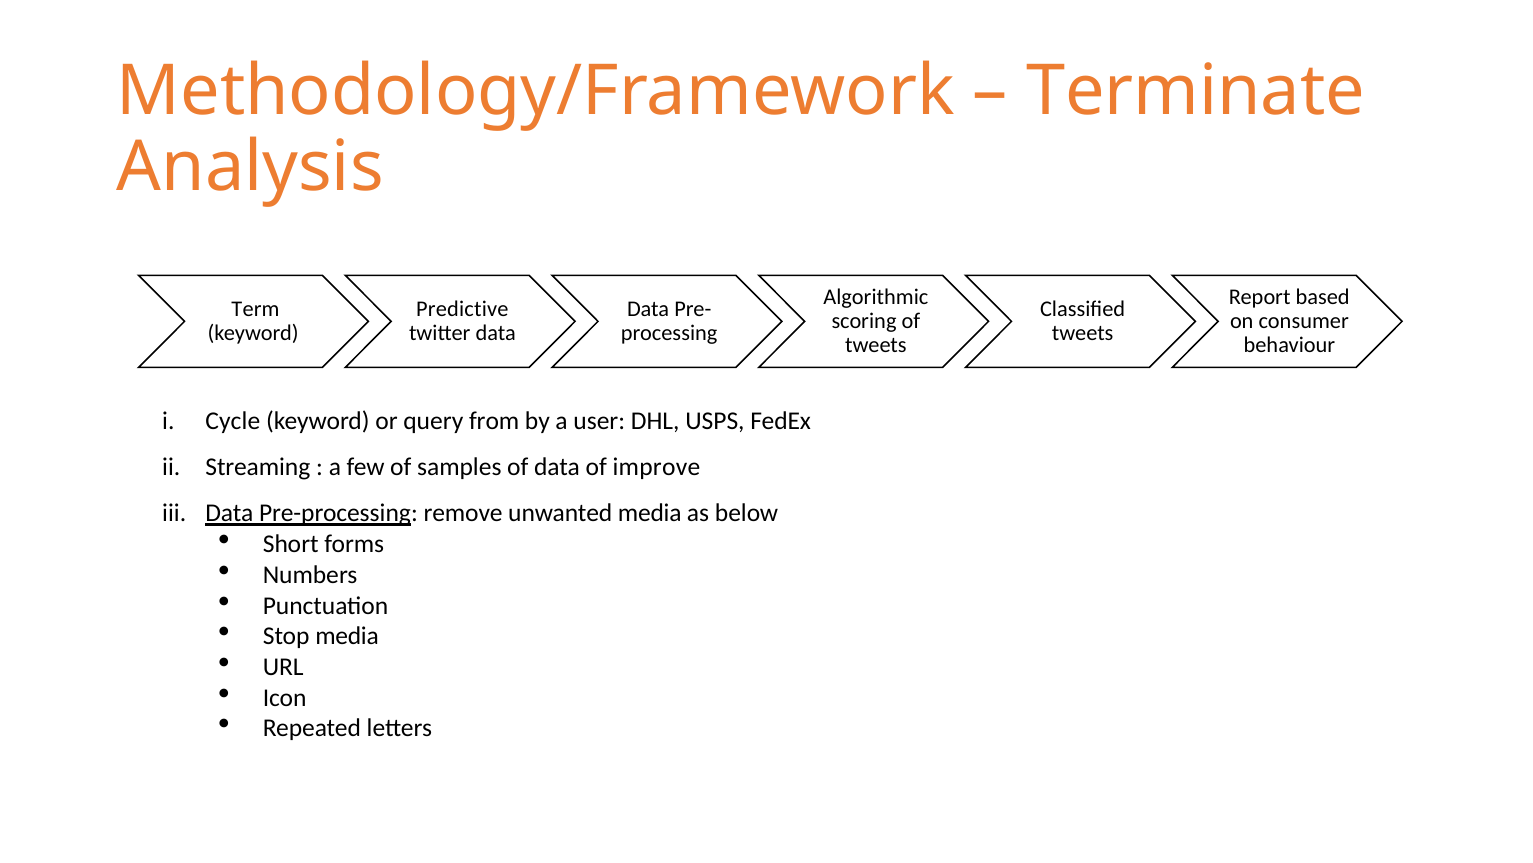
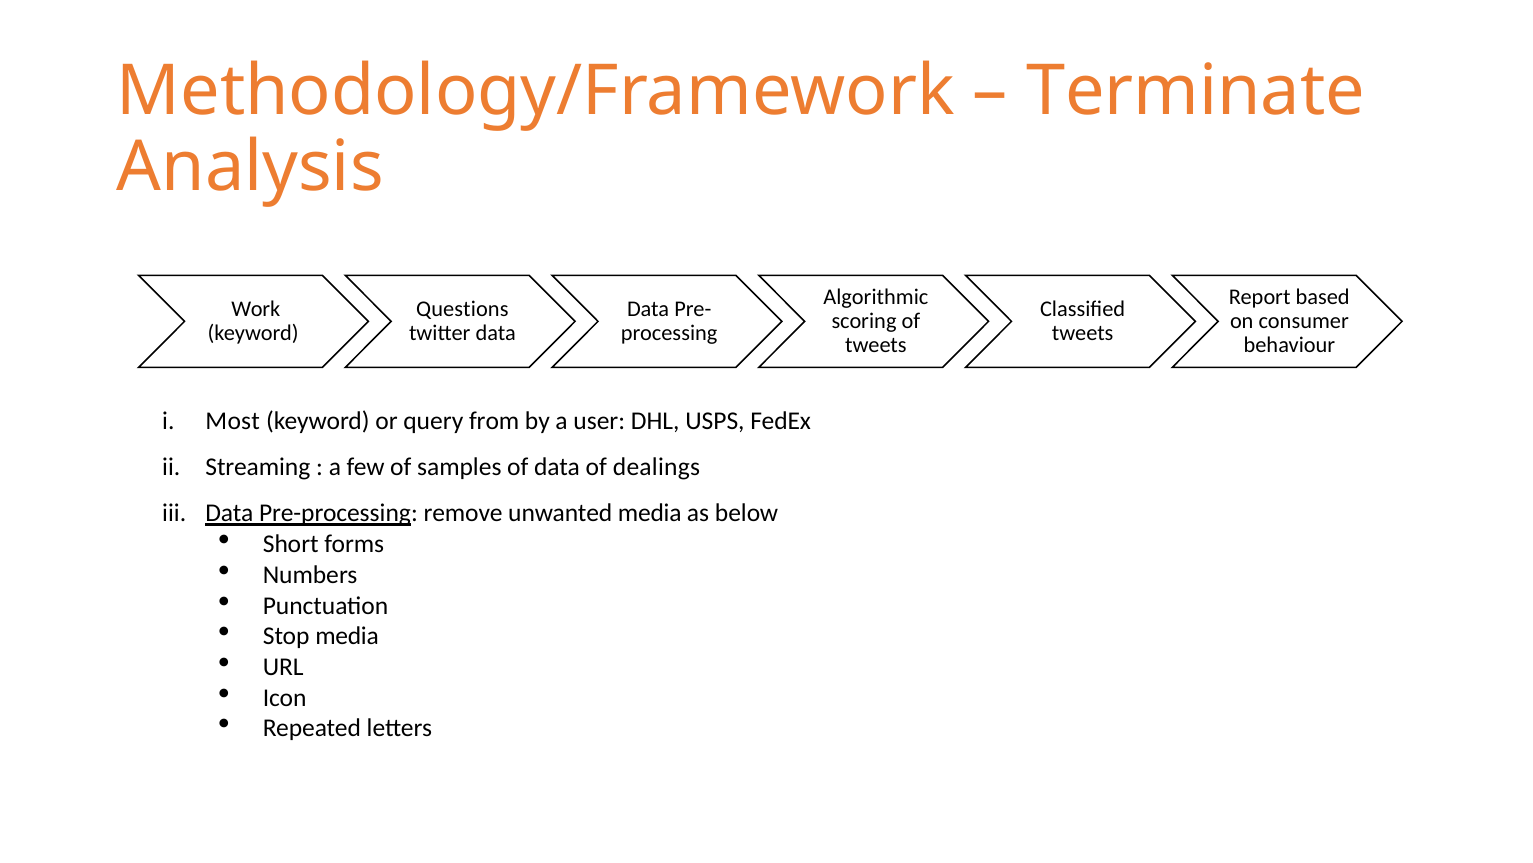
Term: Term -> Work
Predictive: Predictive -> Questions
Cycle: Cycle -> Most
improve: improve -> dealings
